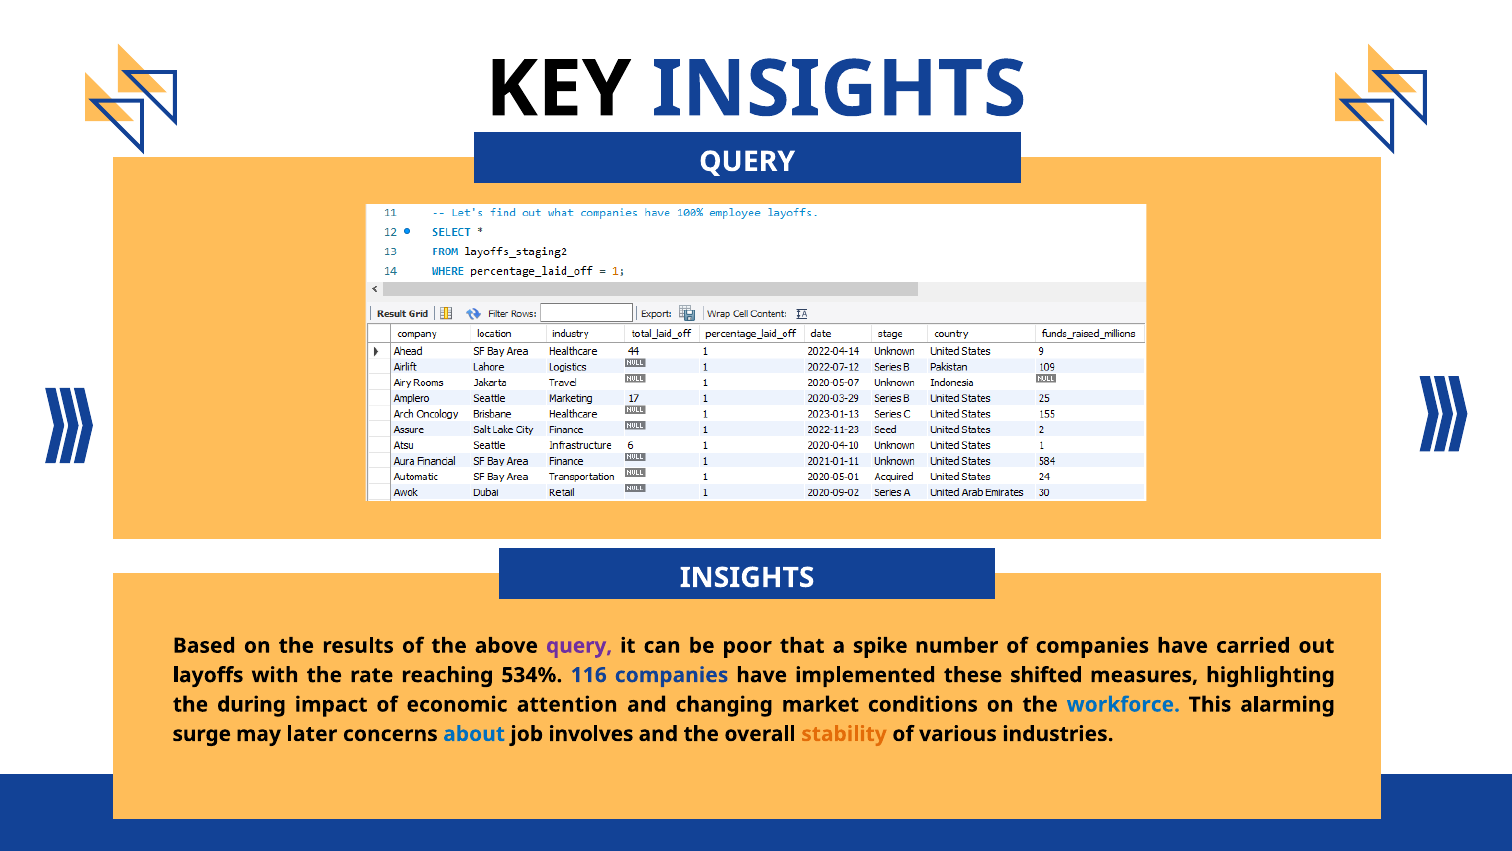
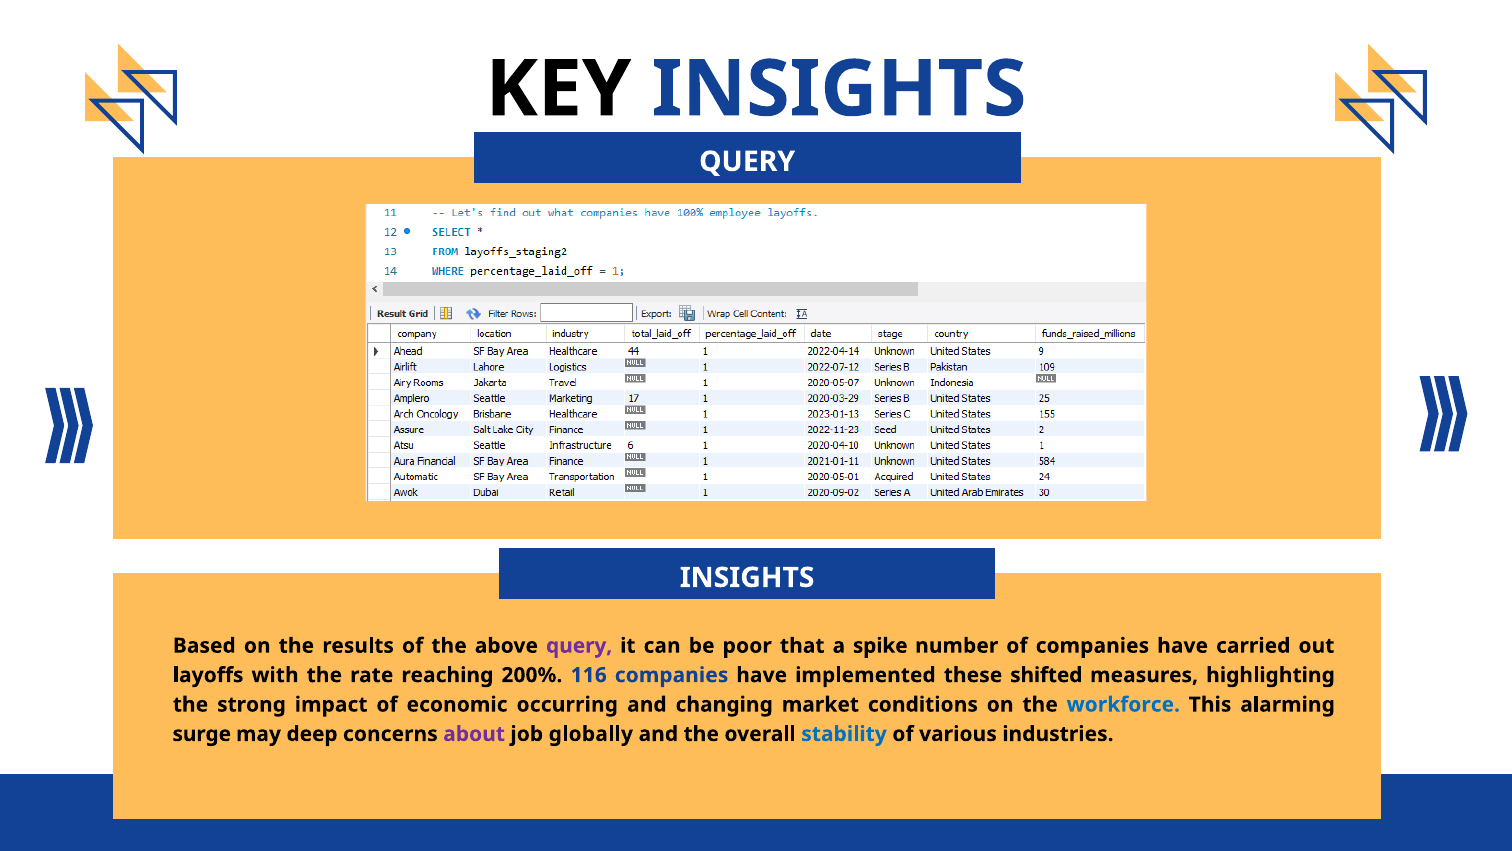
534%: 534% -> 200%
during: during -> strong
attention: attention -> occurring
later: later -> deep
about colour: blue -> purple
involves: involves -> globally
stability colour: orange -> blue
